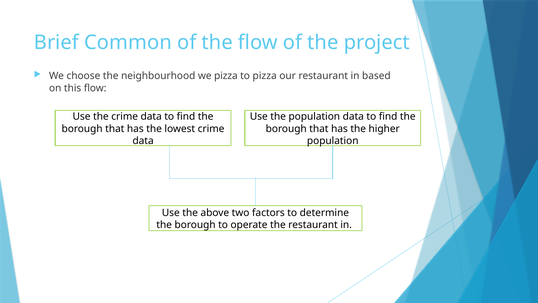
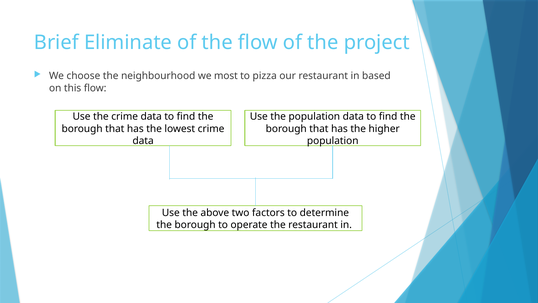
Common: Common -> Eliminate
we pizza: pizza -> most
